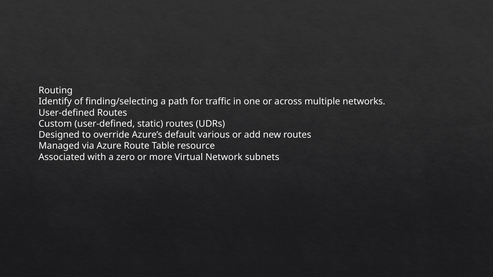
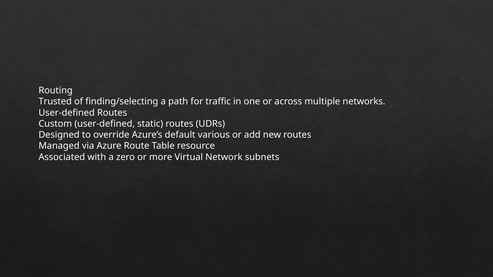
Identify: Identify -> Trusted
